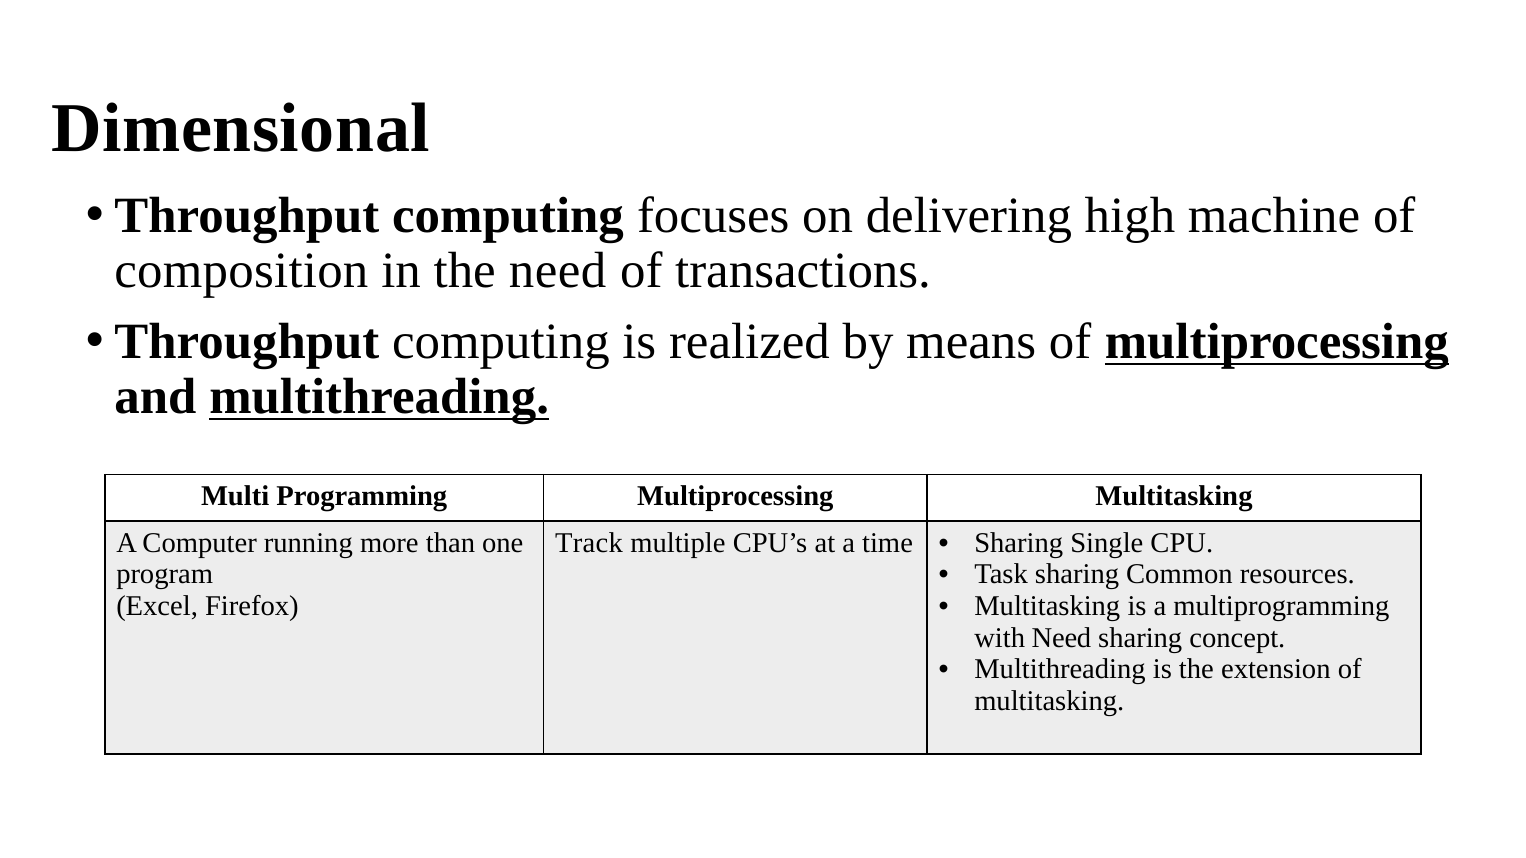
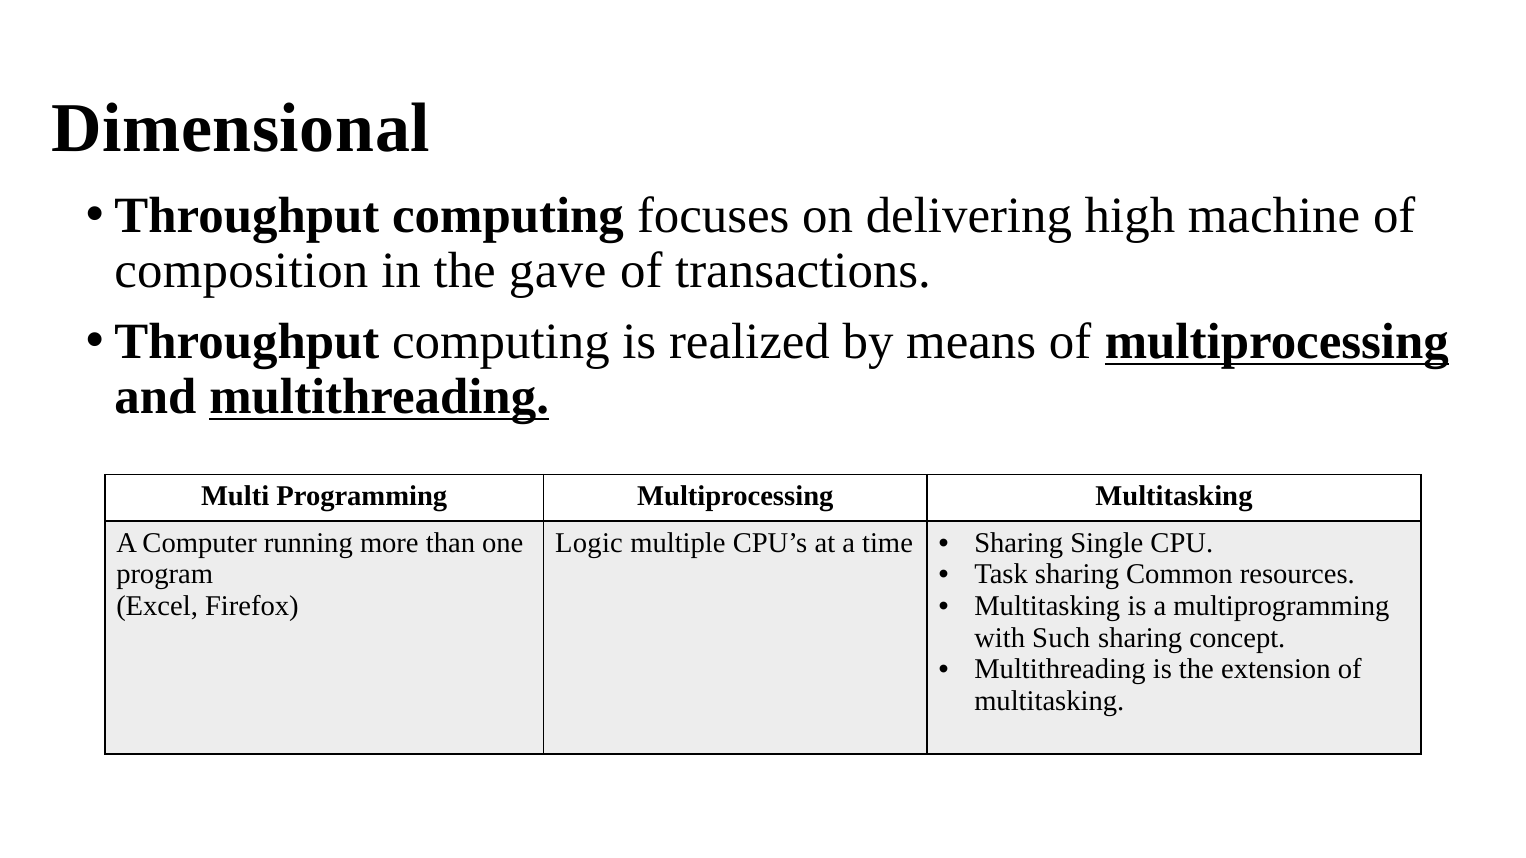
the need: need -> gave
Track: Track -> Logic
with Need: Need -> Such
